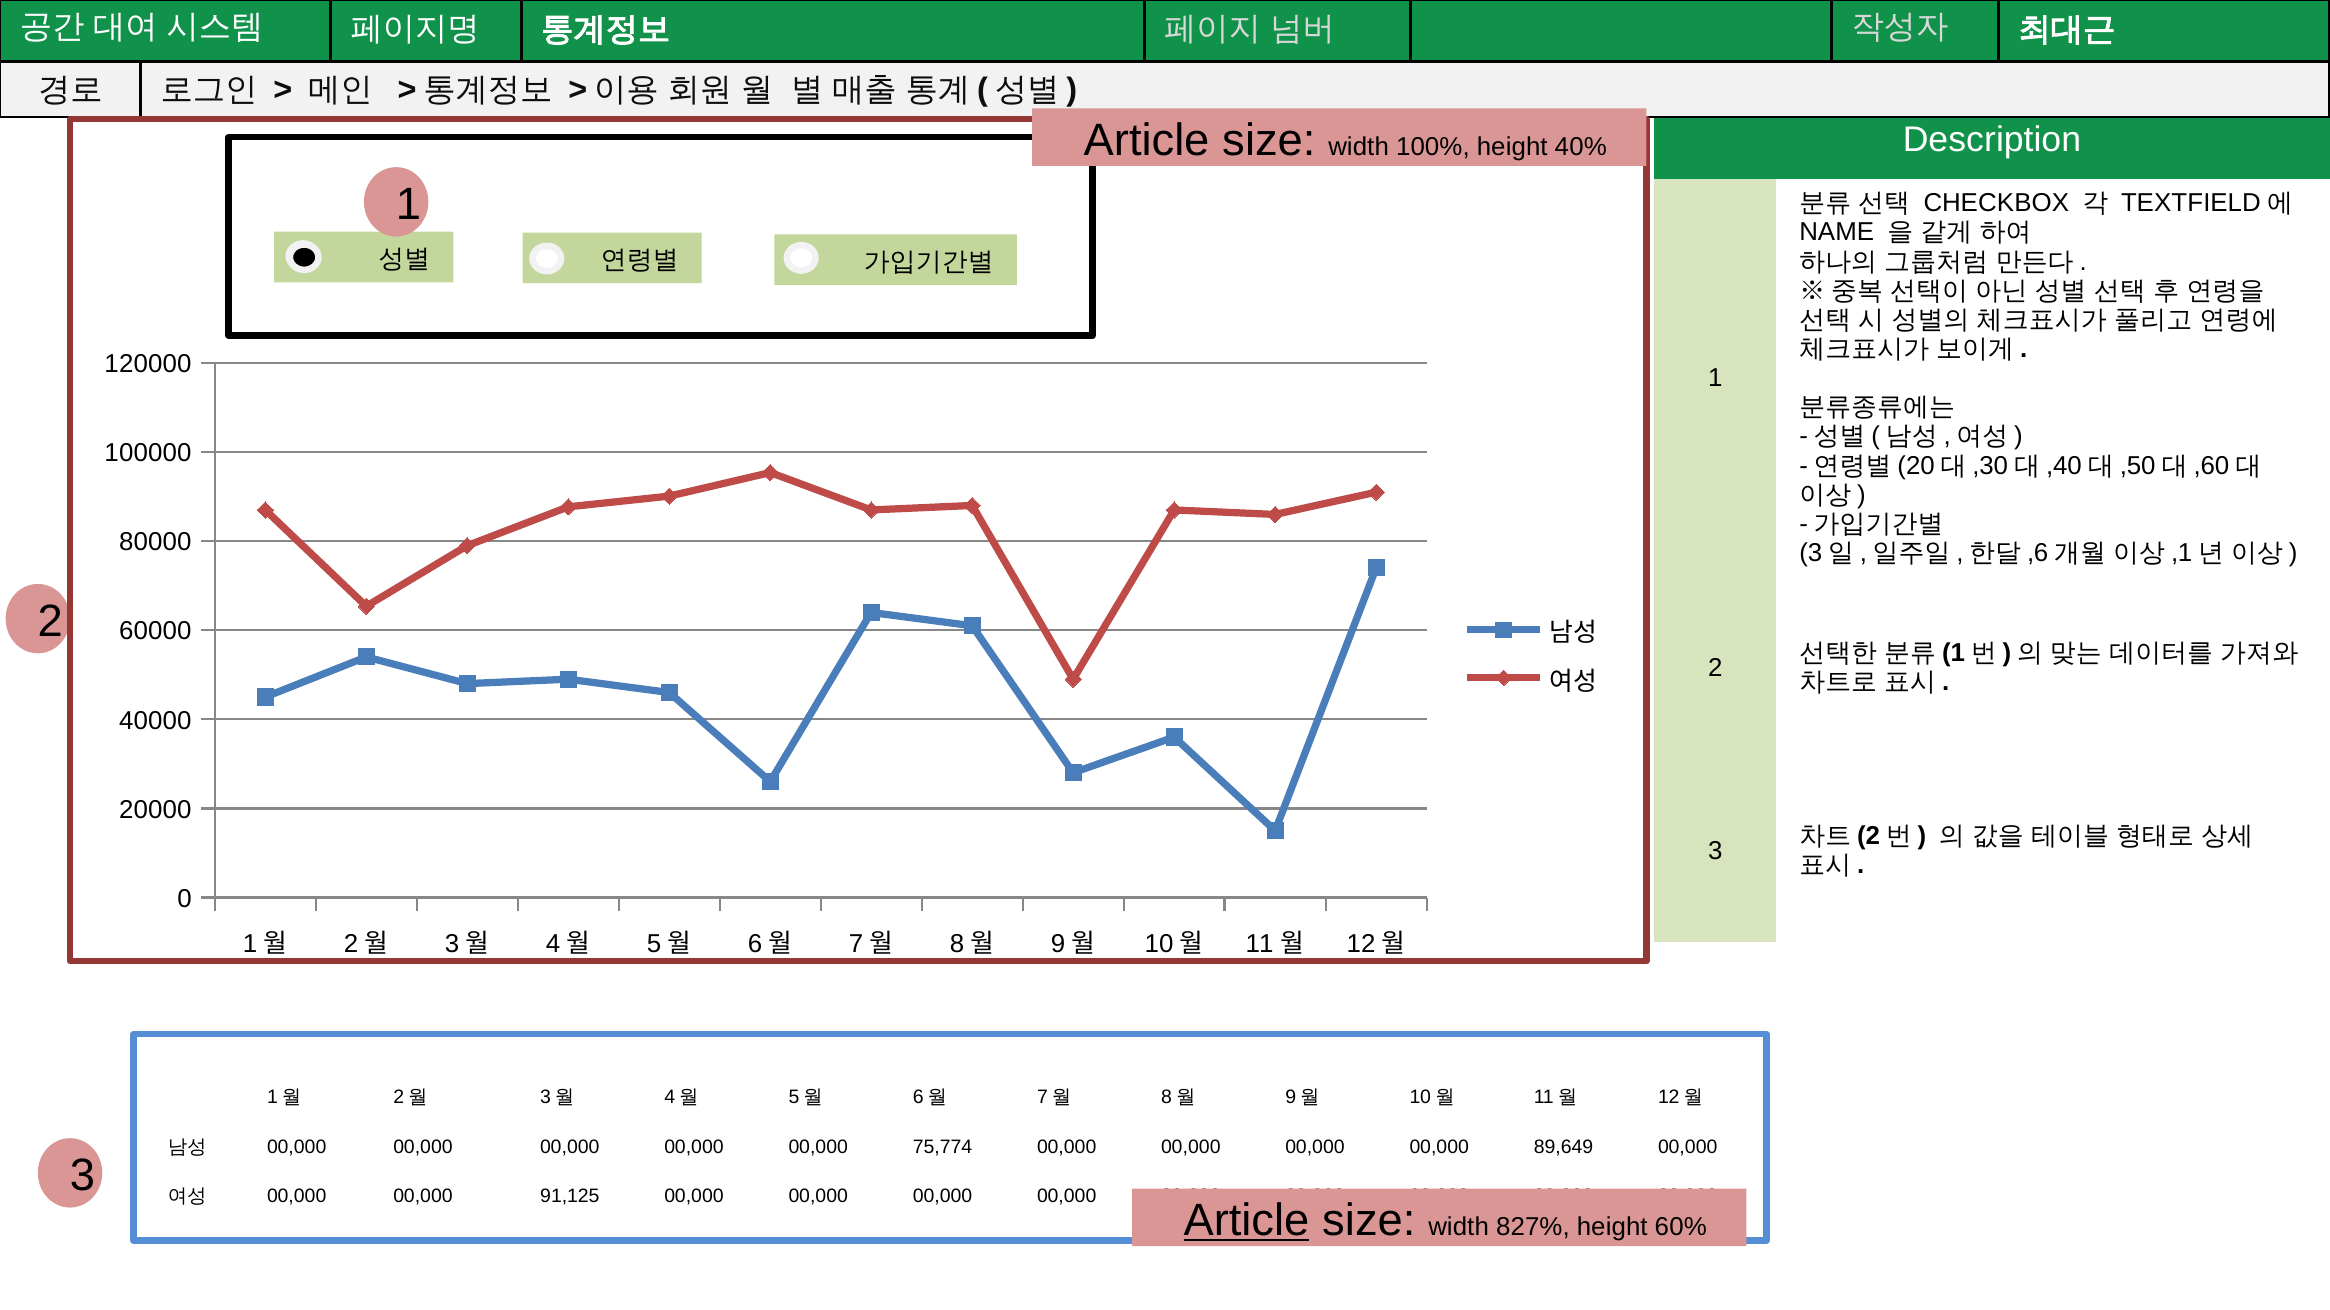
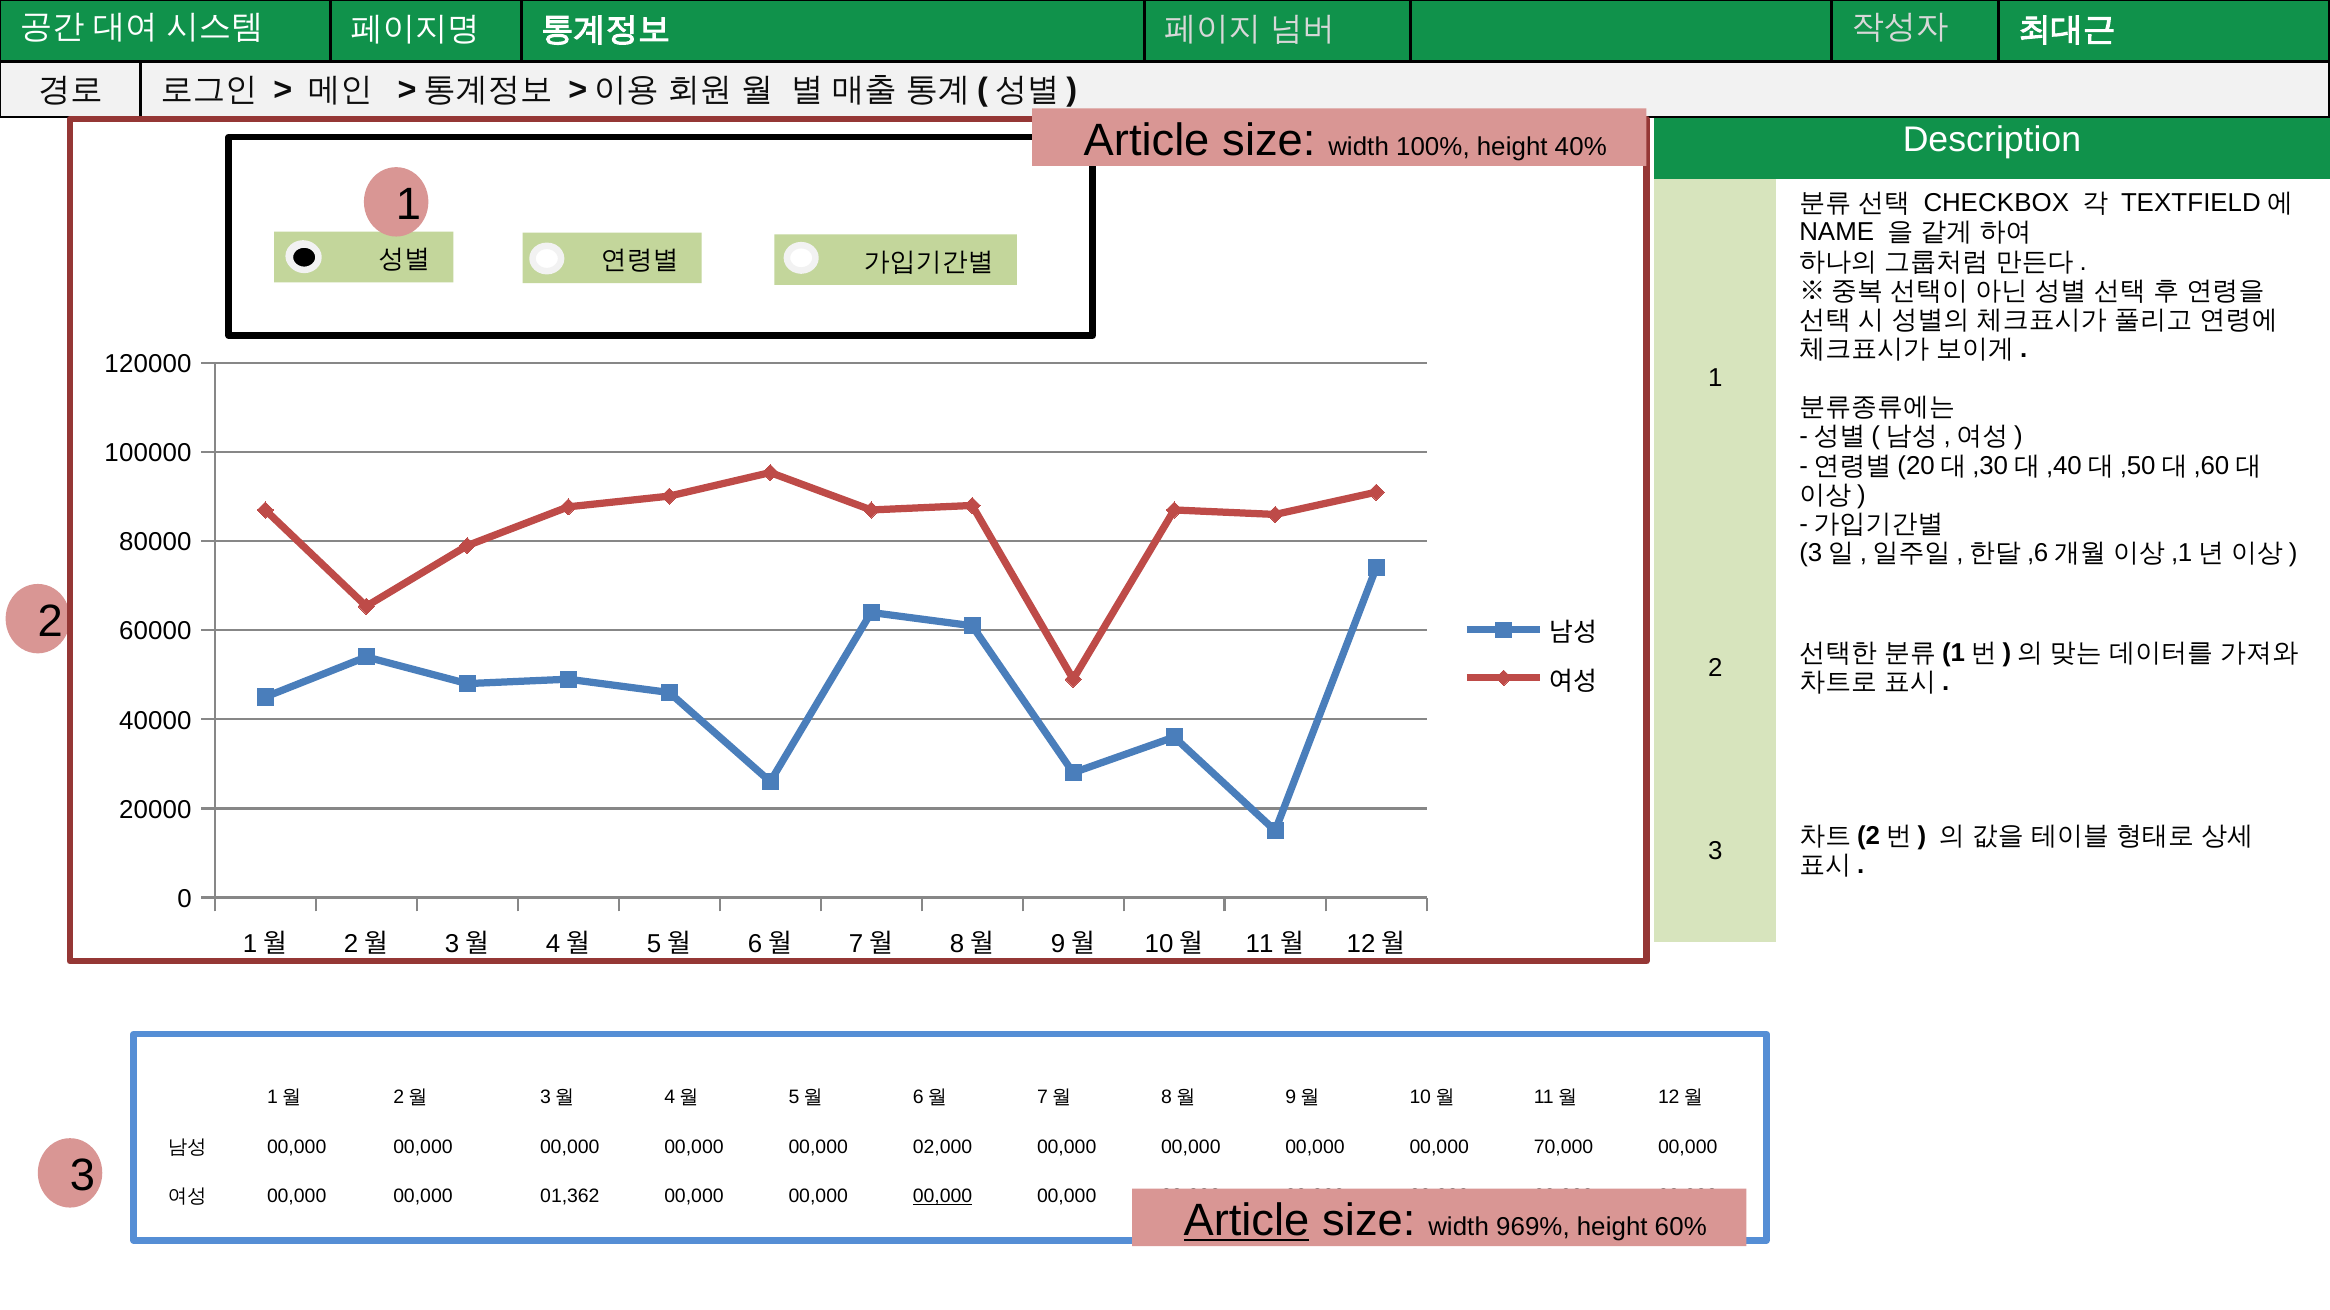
75,774: 75,774 -> 02,000
89,649: 89,649 -> 70,000
91,125: 91,125 -> 01,362
00,000 at (943, 1197) underline: none -> present
827%: 827% -> 969%
